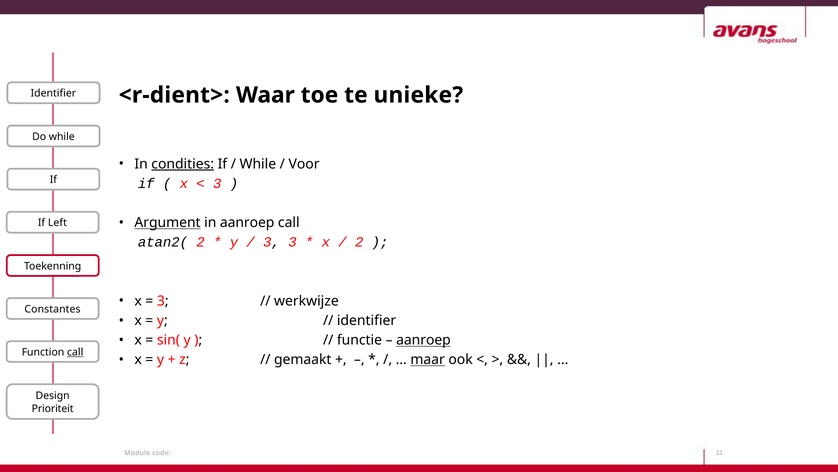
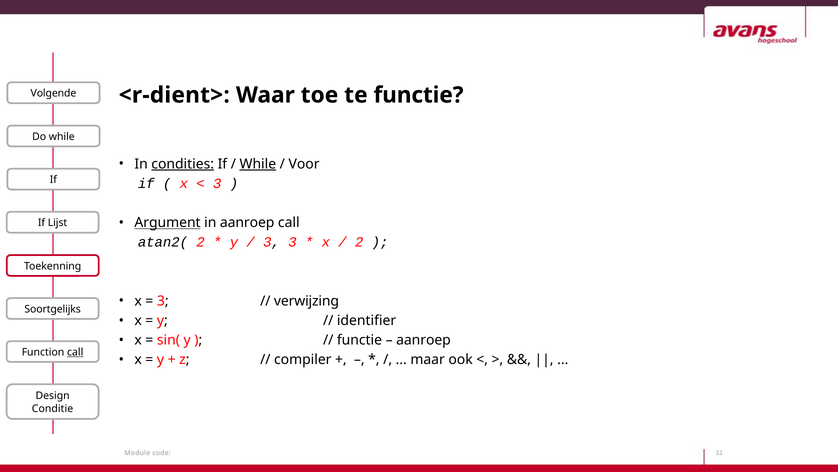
Identifier at (53, 93): Identifier -> Volgende
te unieke: unieke -> functie
While at (258, 164) underline: none -> present
Left: Left -> Lijst
werkwijze: werkwijze -> verwijzing
Constantes: Constantes -> Soortgelijks
aanroep at (423, 340) underline: present -> none
gemaakt: gemaakt -> compiler
maar underline: present -> none
Prioriteit: Prioriteit -> Conditie
